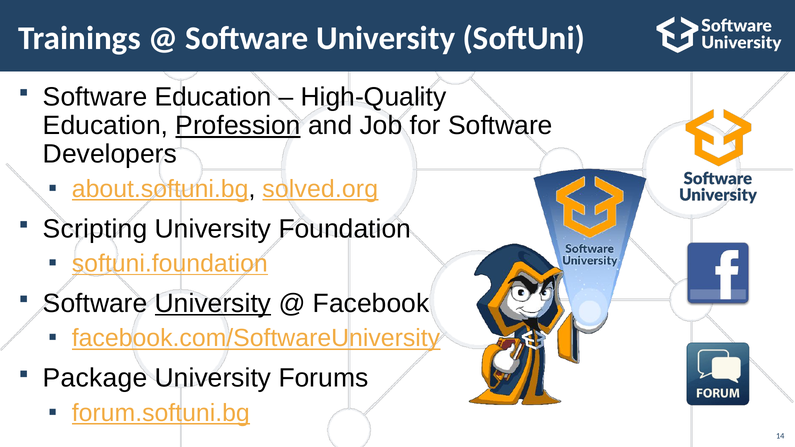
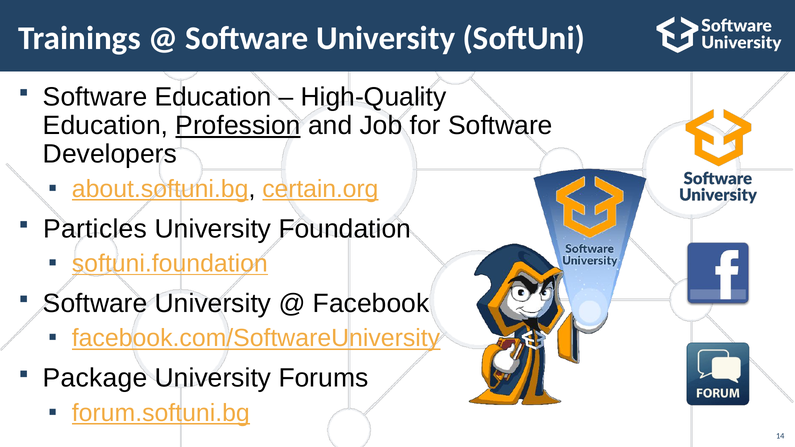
solved.org: solved.org -> certain.org
Scripting: Scripting -> Particles
University at (213, 304) underline: present -> none
